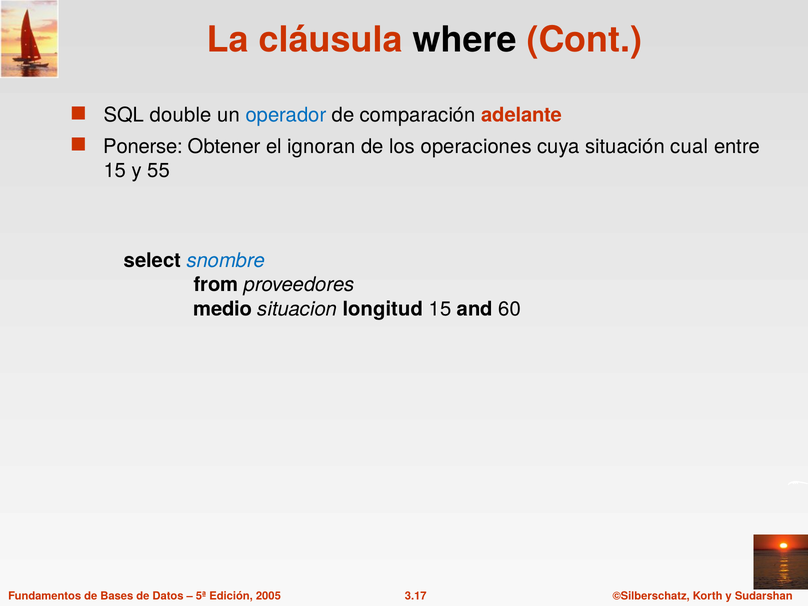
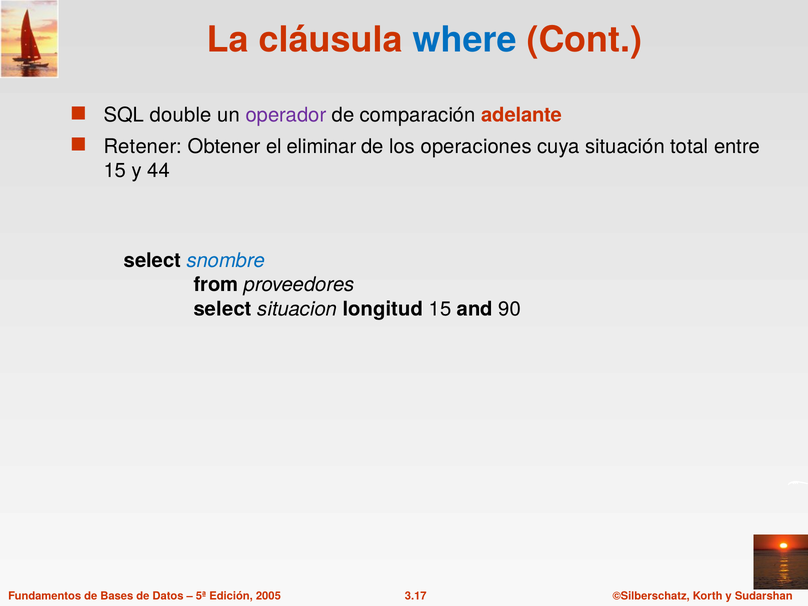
where colour: black -> blue
operador colour: blue -> purple
Ponerse: Ponerse -> Retener
ignoran: ignoran -> eliminar
cual: cual -> total
55: 55 -> 44
medio at (223, 309): medio -> select
60: 60 -> 90
